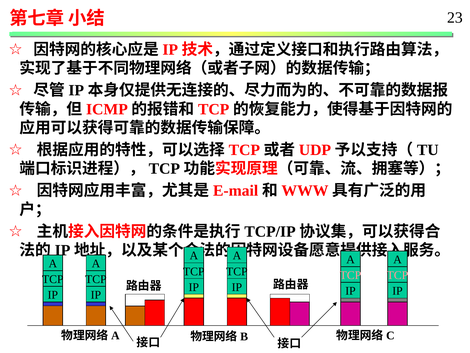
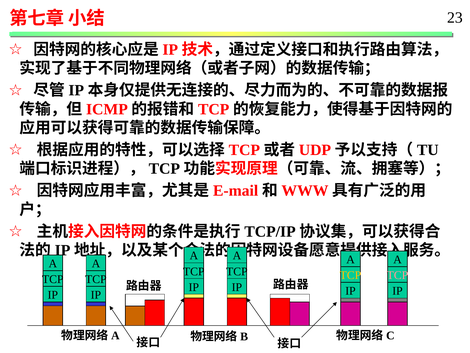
TCP at (350, 275) colour: pink -> yellow
